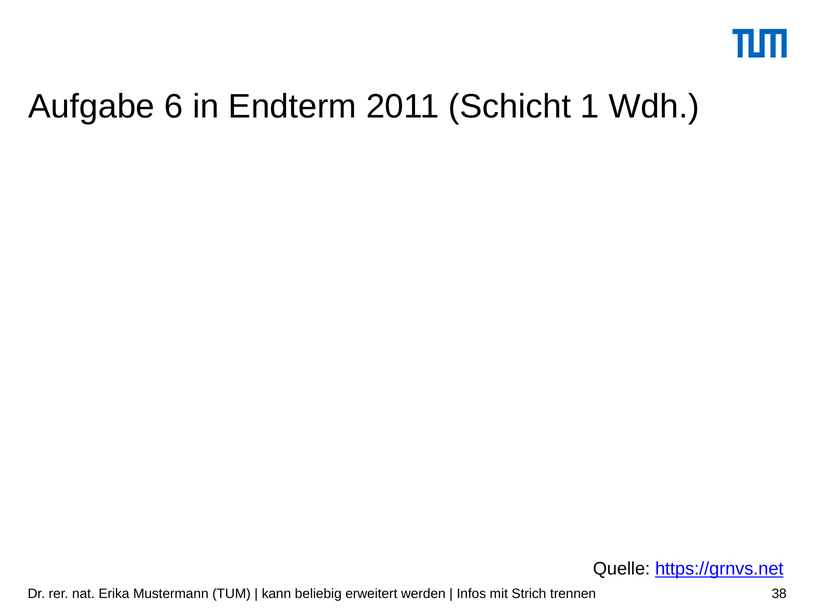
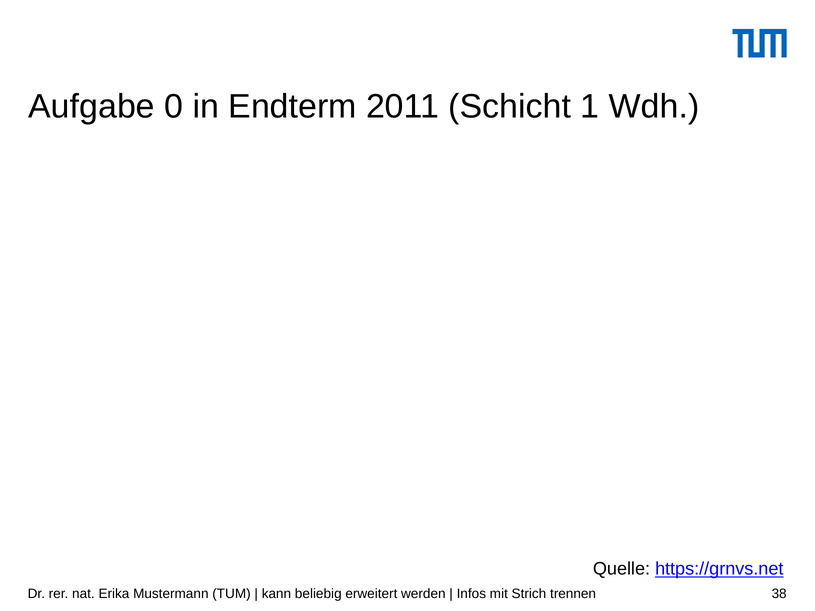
6: 6 -> 0
